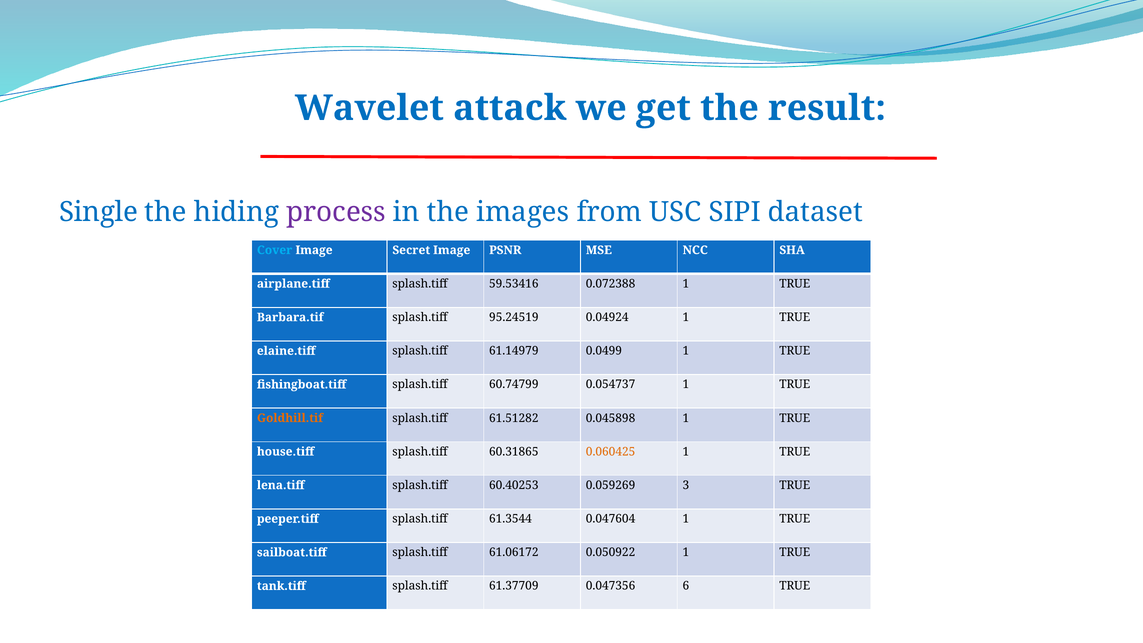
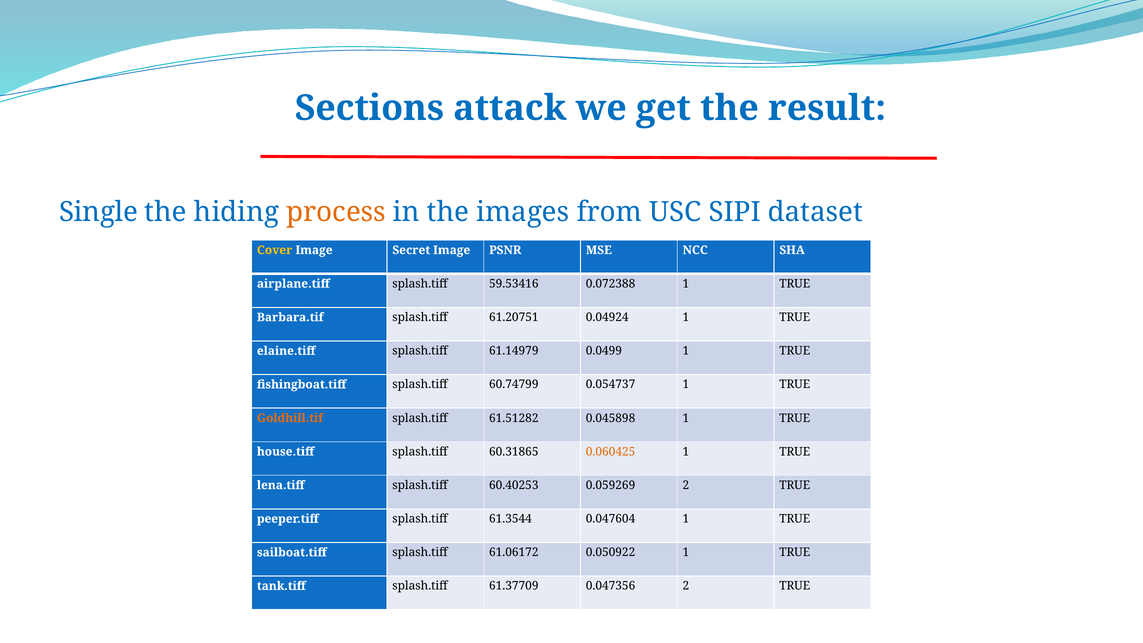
Wavelet: Wavelet -> Sections
process colour: purple -> orange
Cover colour: light blue -> yellow
95.24519: 95.24519 -> 61.20751
0.059269 3: 3 -> 2
0.047356 6: 6 -> 2
